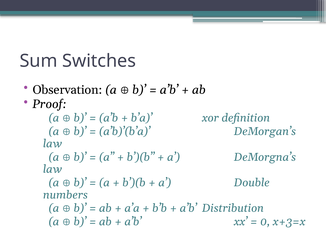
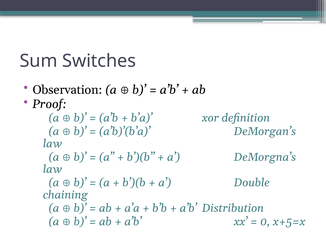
numbers: numbers -> chaining
x+3=x: x+3=x -> x+5=x
